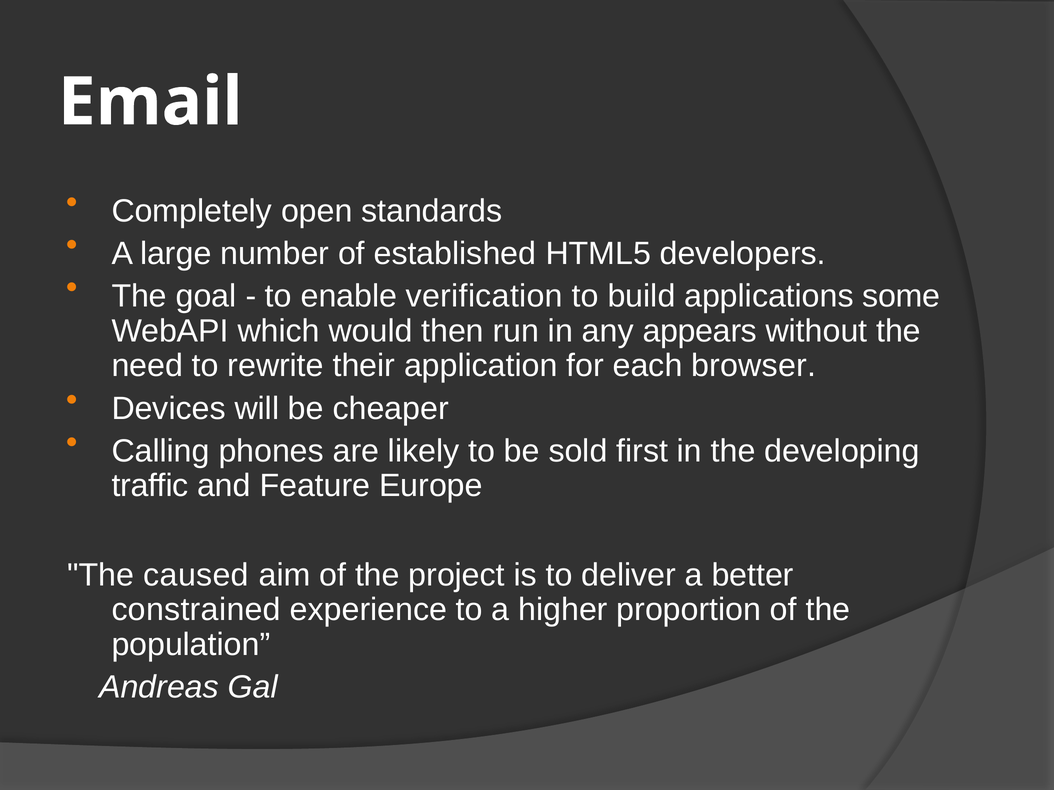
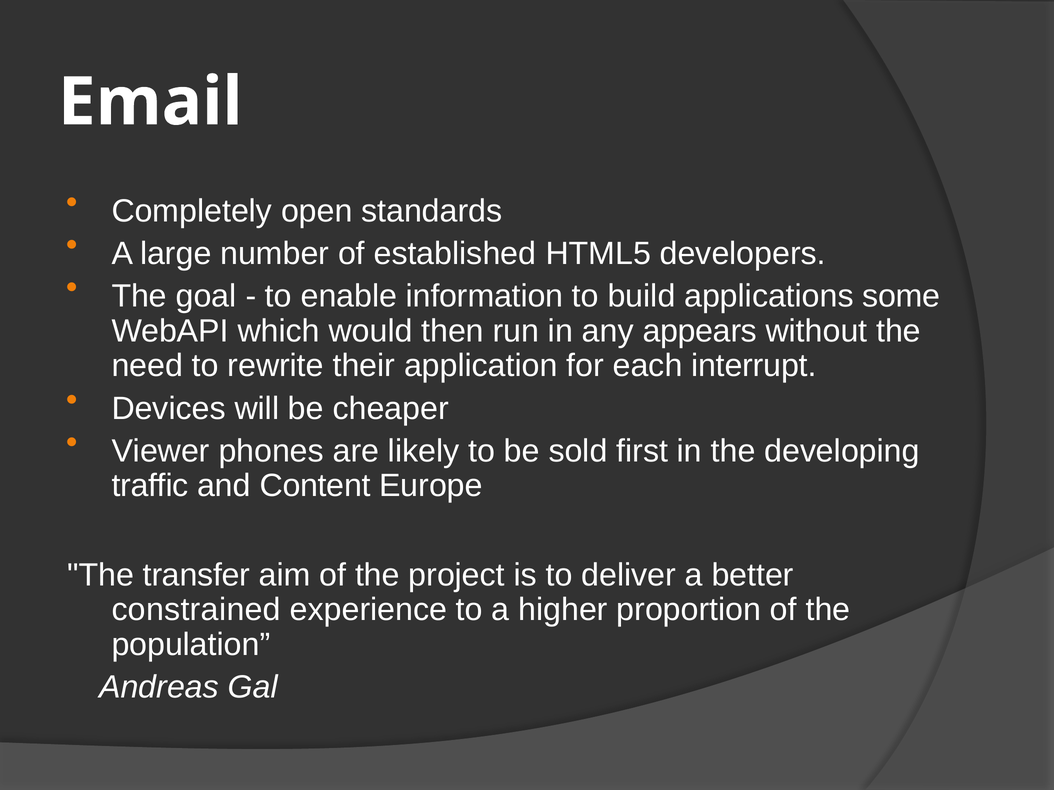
verification: verification -> information
browser: browser -> interrupt
Calling: Calling -> Viewer
Feature: Feature -> Content
caused: caused -> transfer
